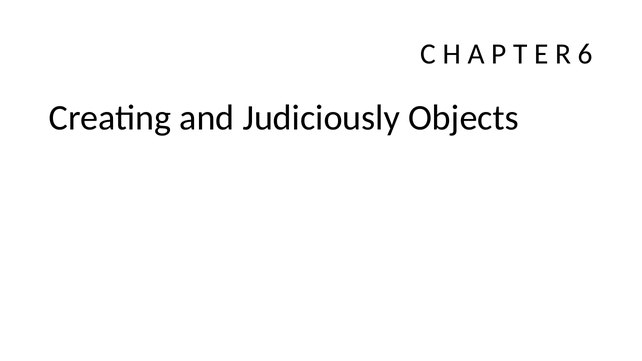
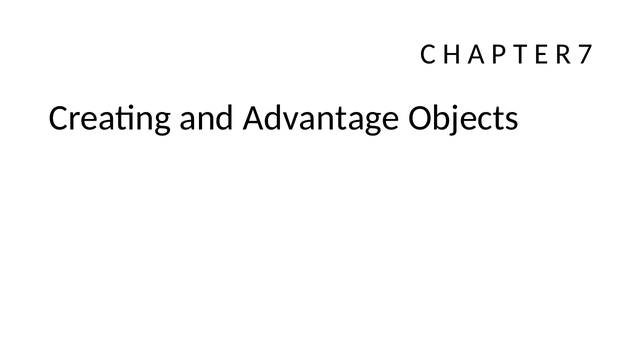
6: 6 -> 7
Judiciously: Judiciously -> Advantage
